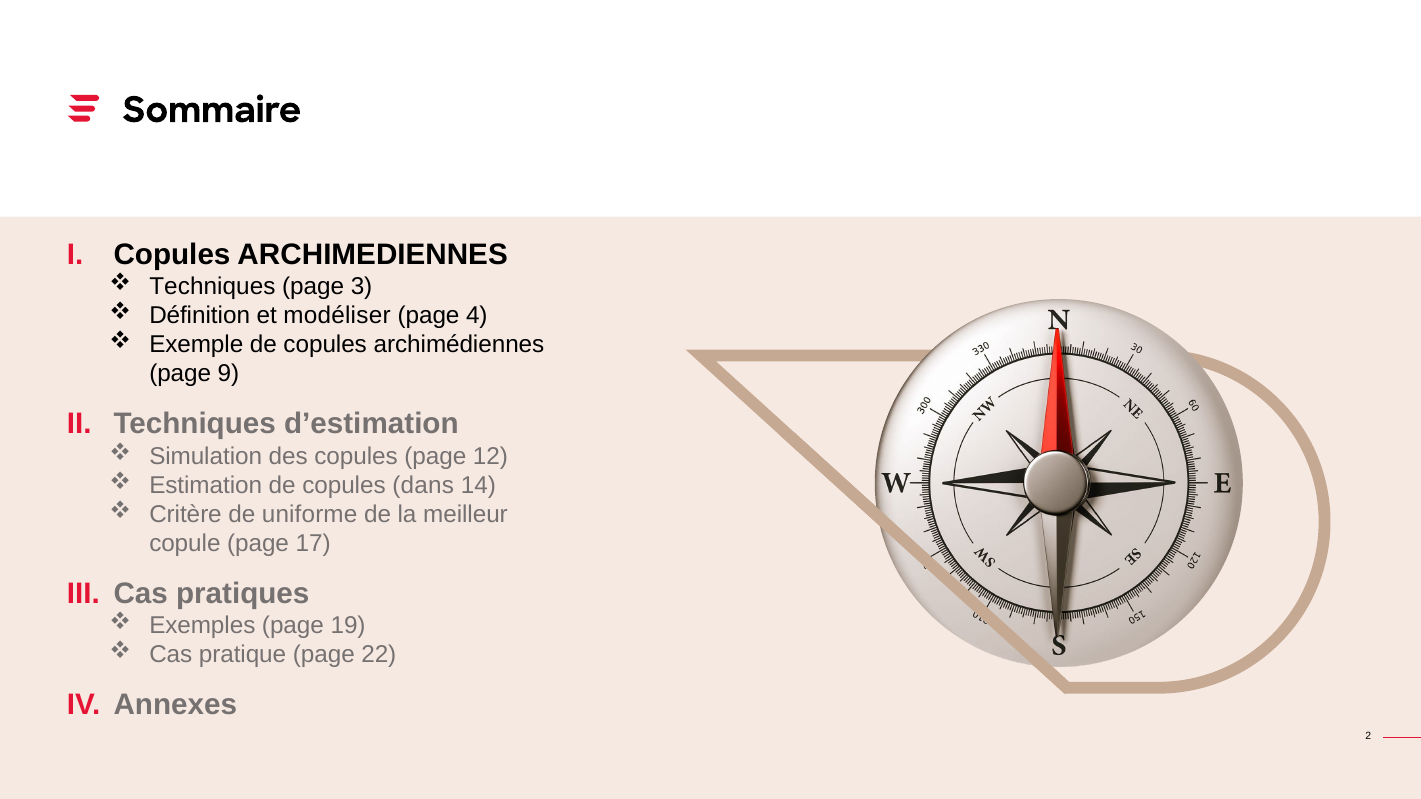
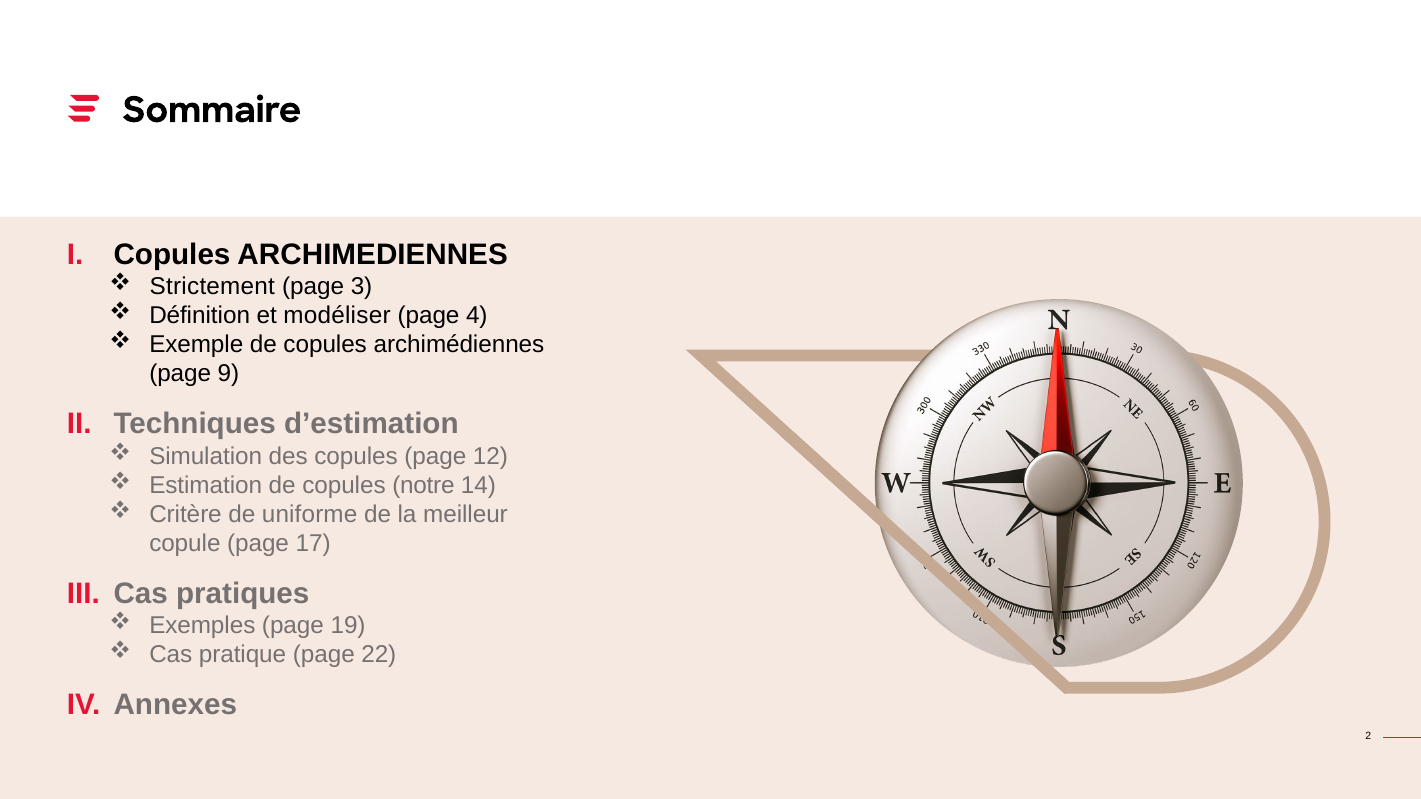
Techniques at (212, 287): Techniques -> Strictement
dans: dans -> notre
